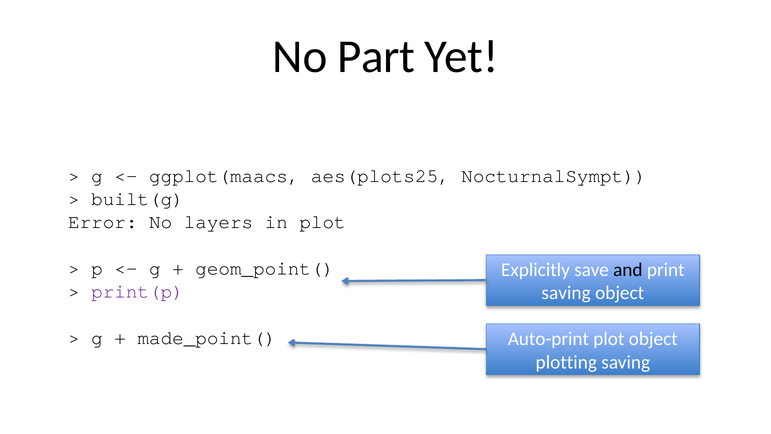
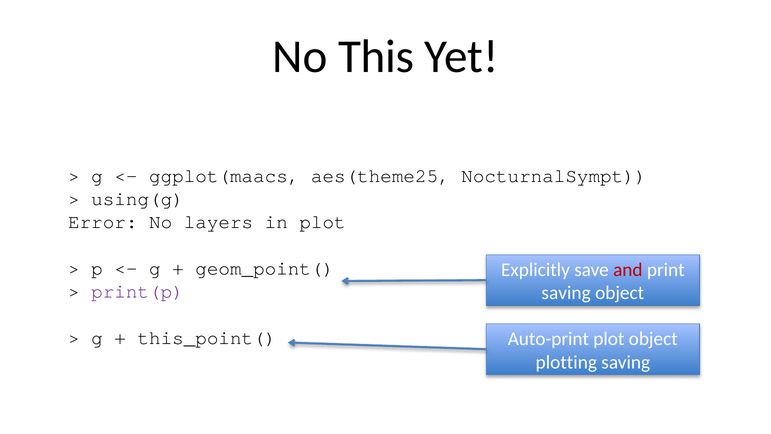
Part: Part -> This
aes(plots25: aes(plots25 -> aes(theme25
built(g: built(g -> using(g
and colour: black -> red
made_point(: made_point( -> this_point(
